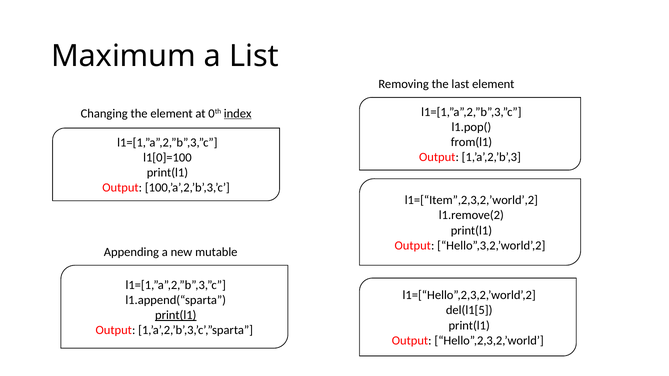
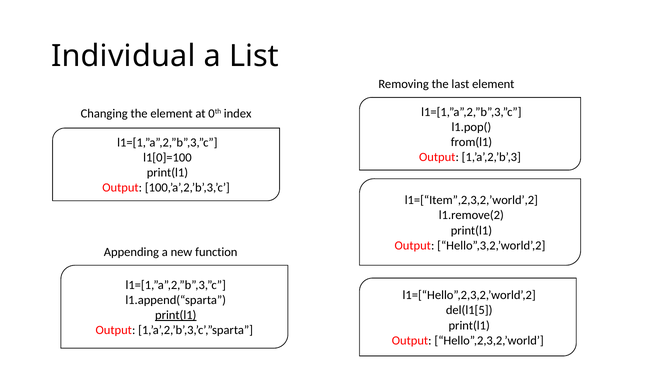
Maximum: Maximum -> Individual
index underline: present -> none
mutable: mutable -> function
